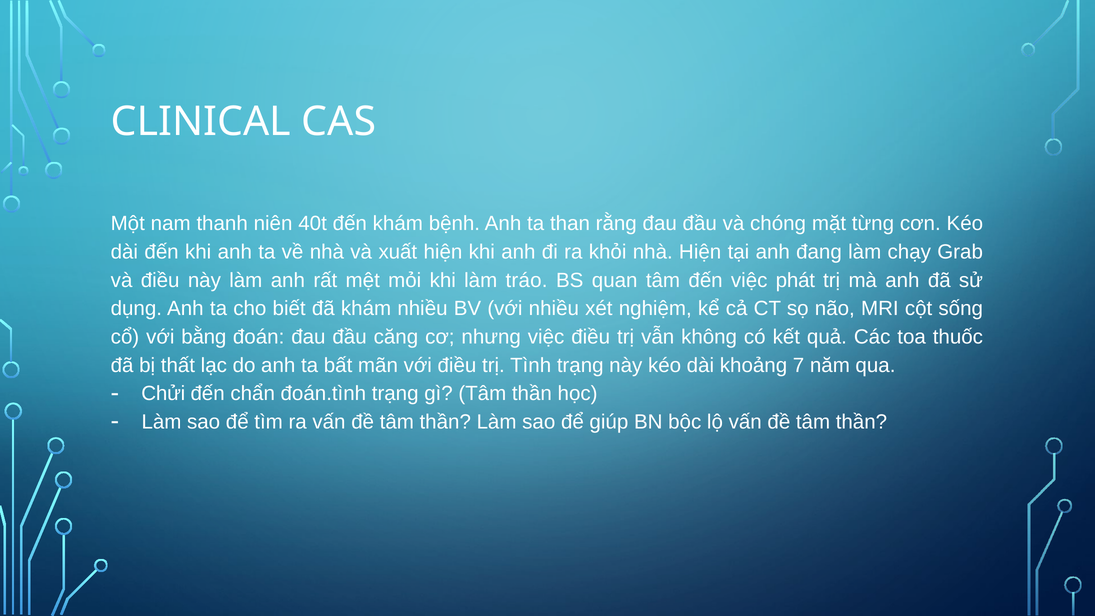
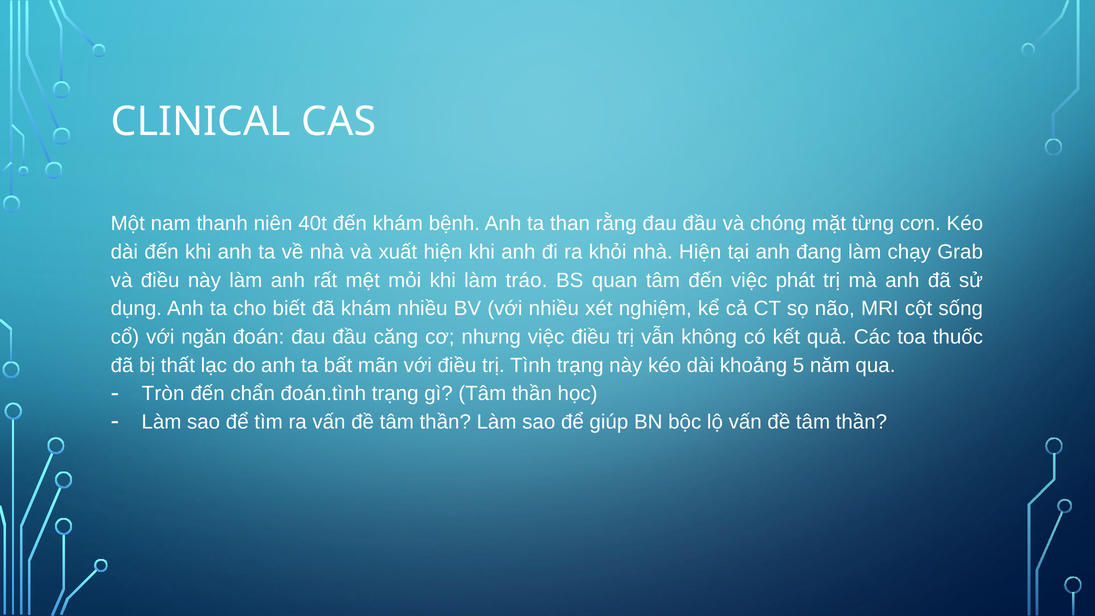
bằng: bằng -> ngăn
7: 7 -> 5
Chửi: Chửi -> Tròn
